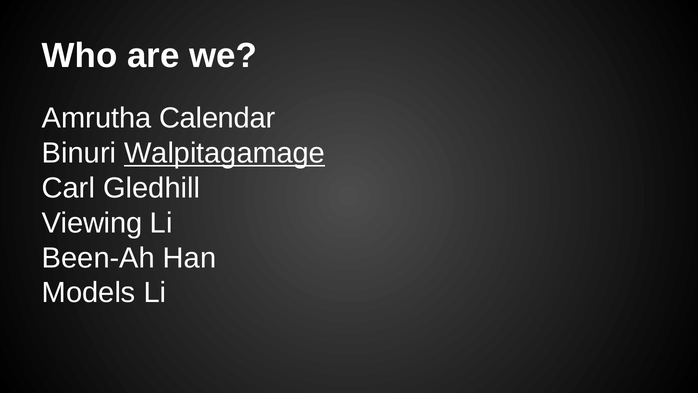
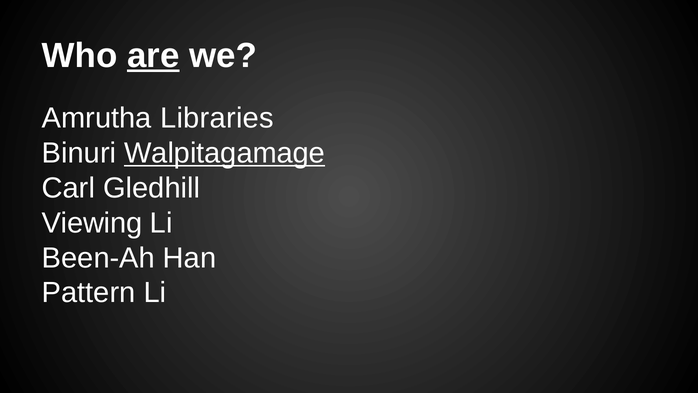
are underline: none -> present
Calendar: Calendar -> Libraries
Models: Models -> Pattern
